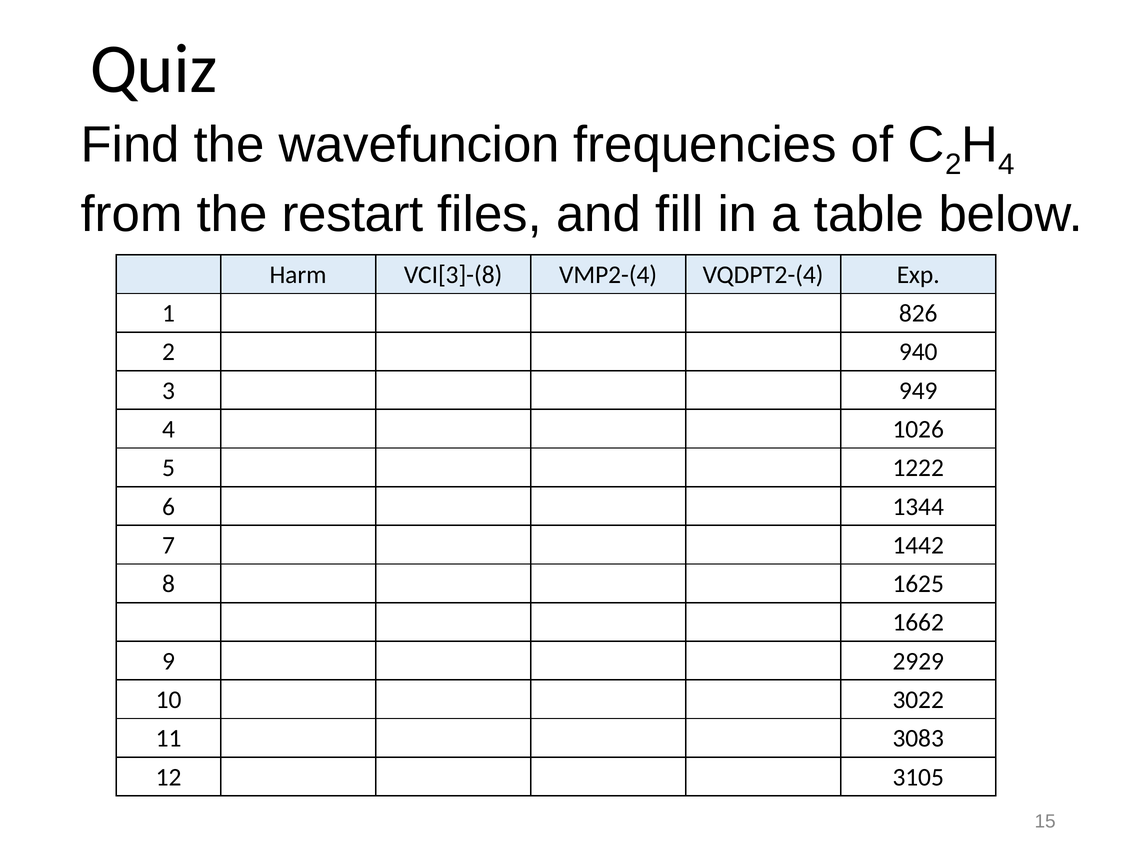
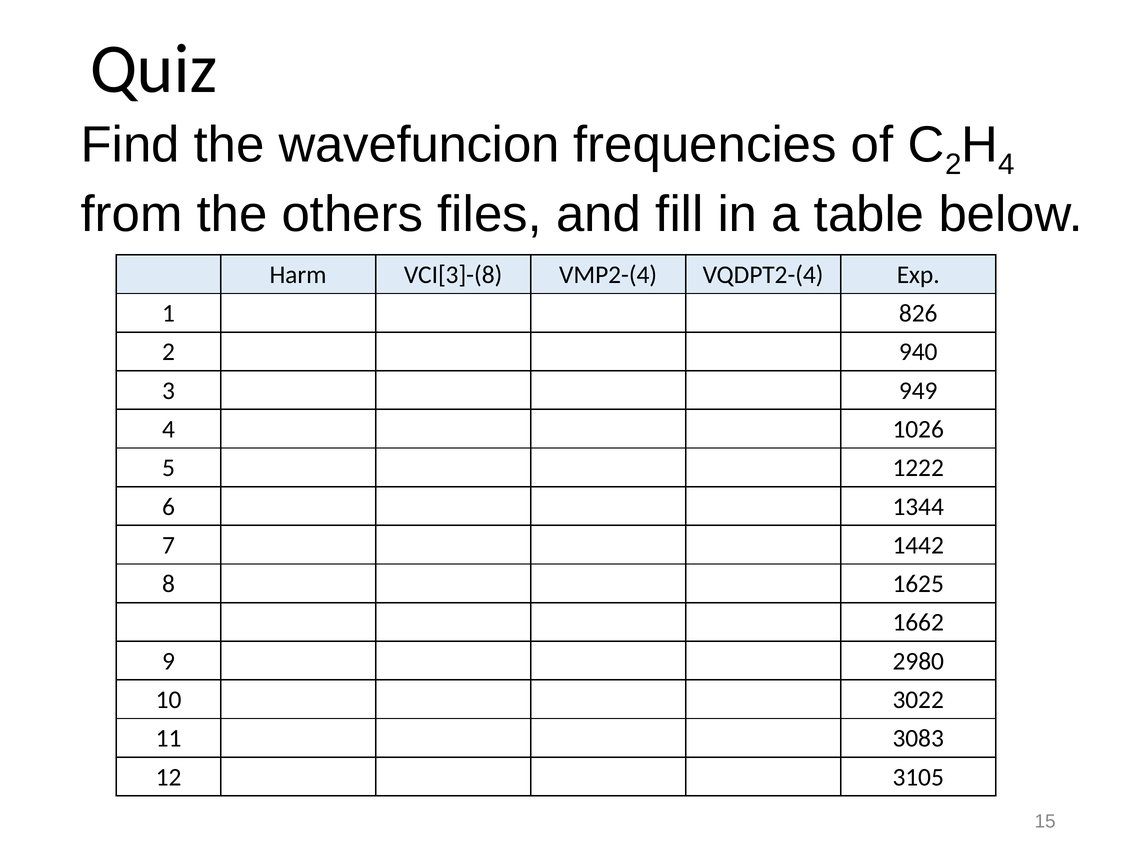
restart: restart -> others
2929: 2929 -> 2980
